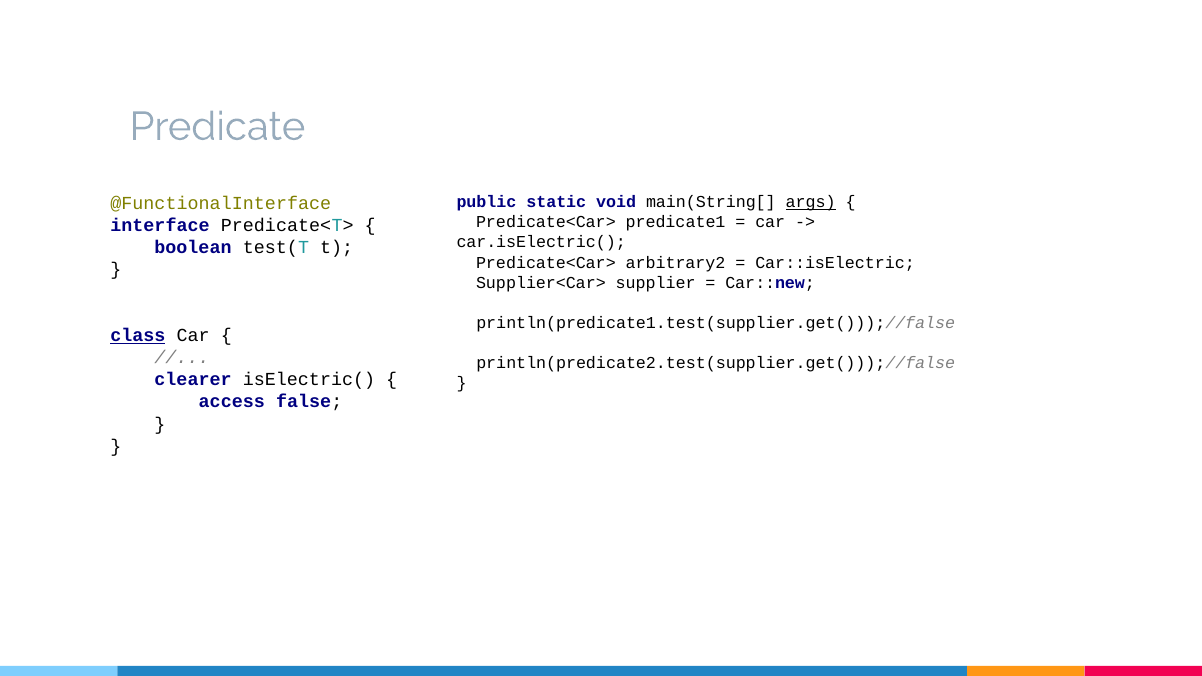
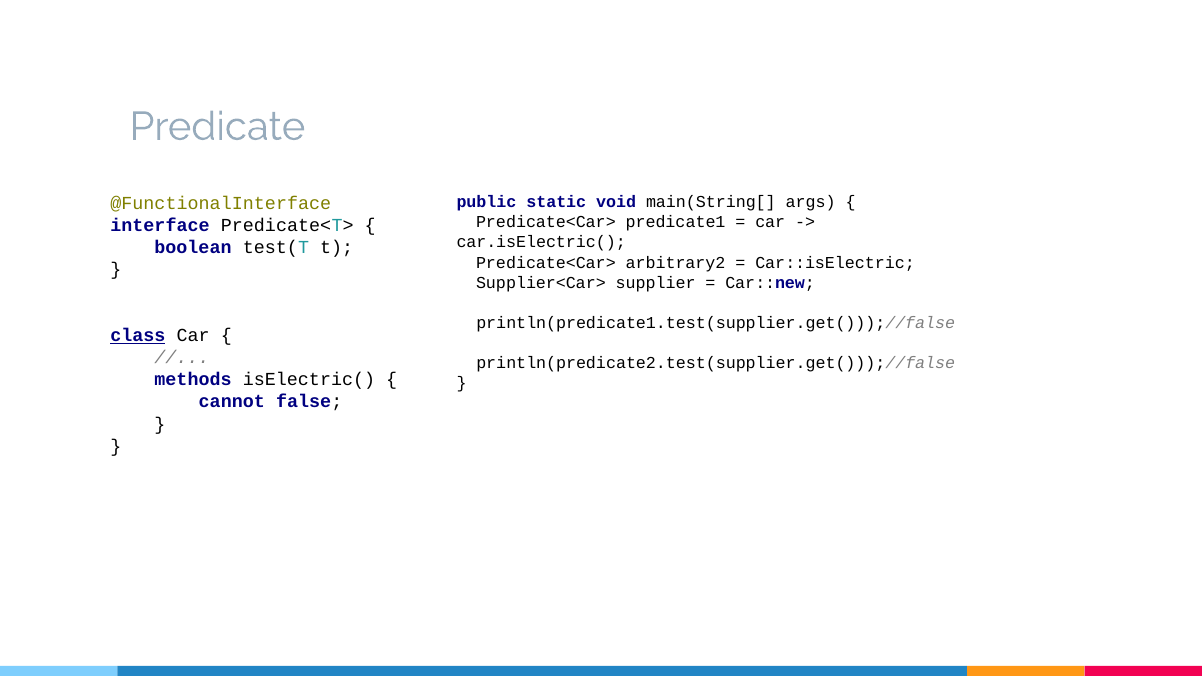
args underline: present -> none
clearer: clearer -> methods
access: access -> cannot
